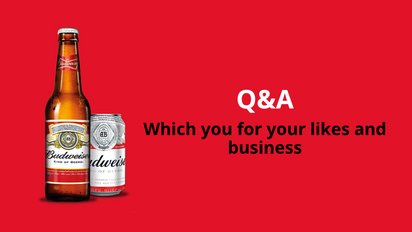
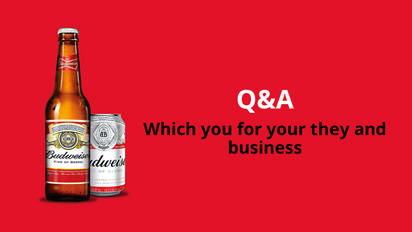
likes: likes -> they
